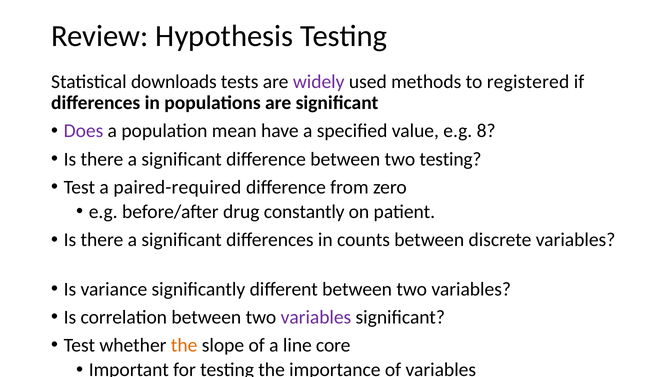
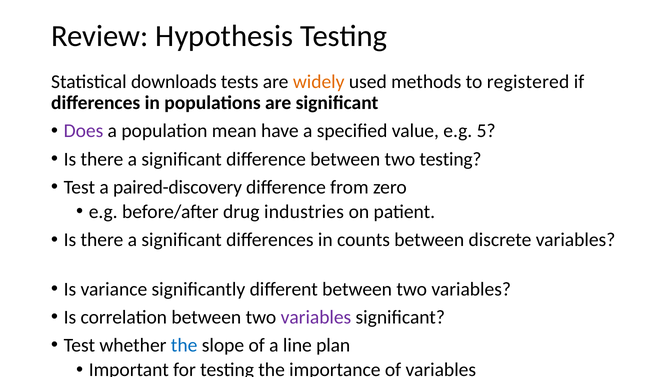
widely colour: purple -> orange
8: 8 -> 5
paired-required: paired-required -> paired-discovery
constantly: constantly -> industries
the at (184, 345) colour: orange -> blue
core: core -> plan
